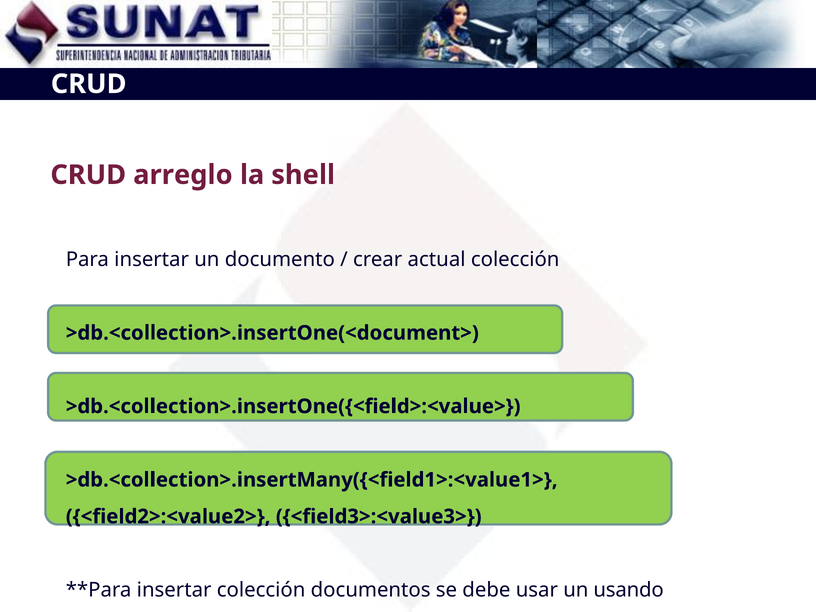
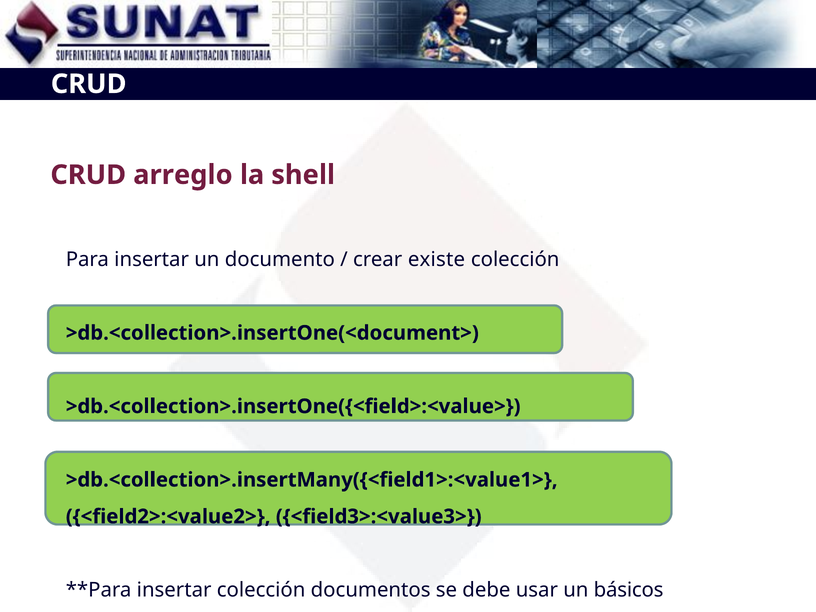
actual: actual -> existe
usando: usando -> básicos
